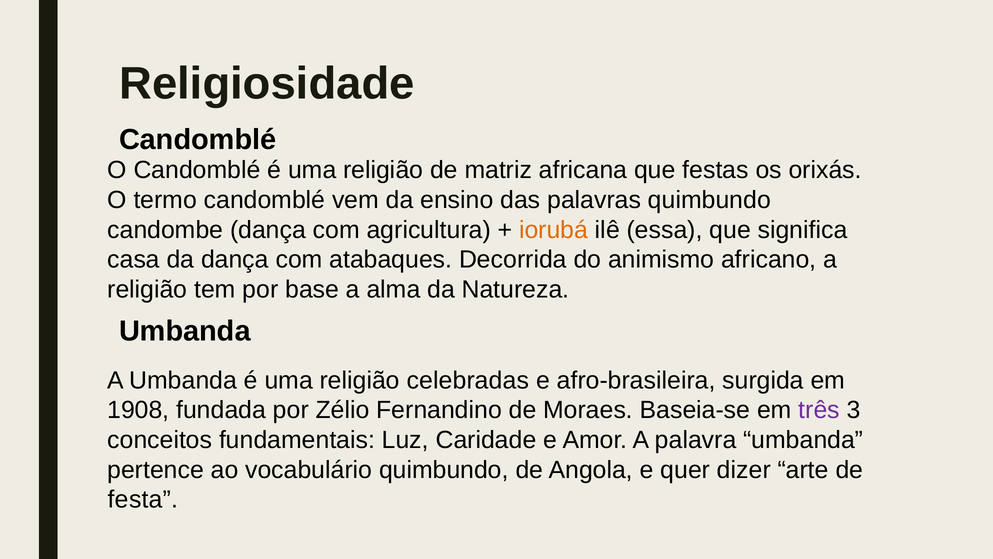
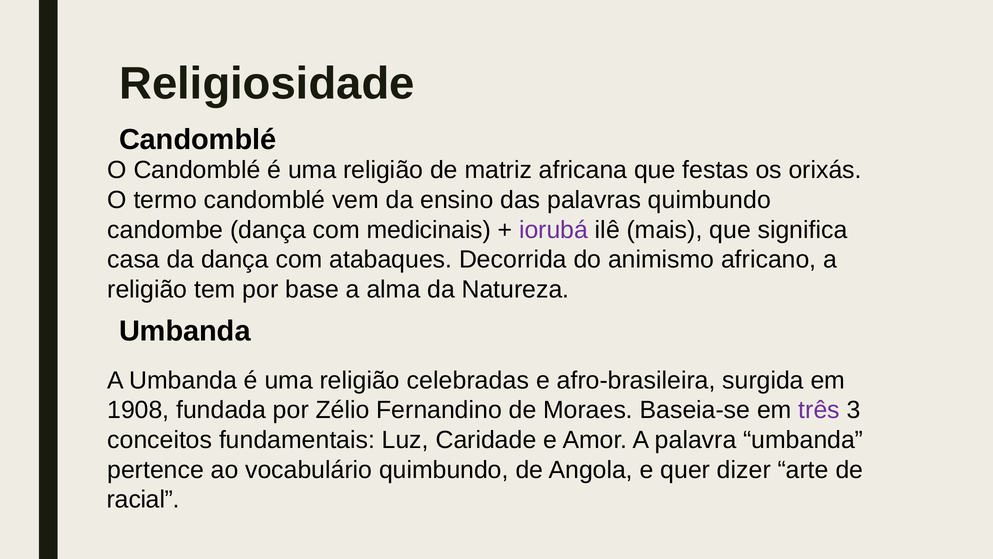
agricultura: agricultura -> medicinais
iorubá colour: orange -> purple
essa: essa -> mais
festa: festa -> racial
